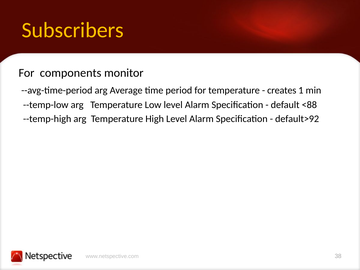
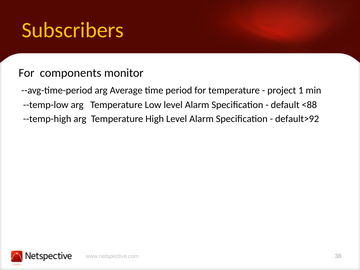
creates: creates -> project
